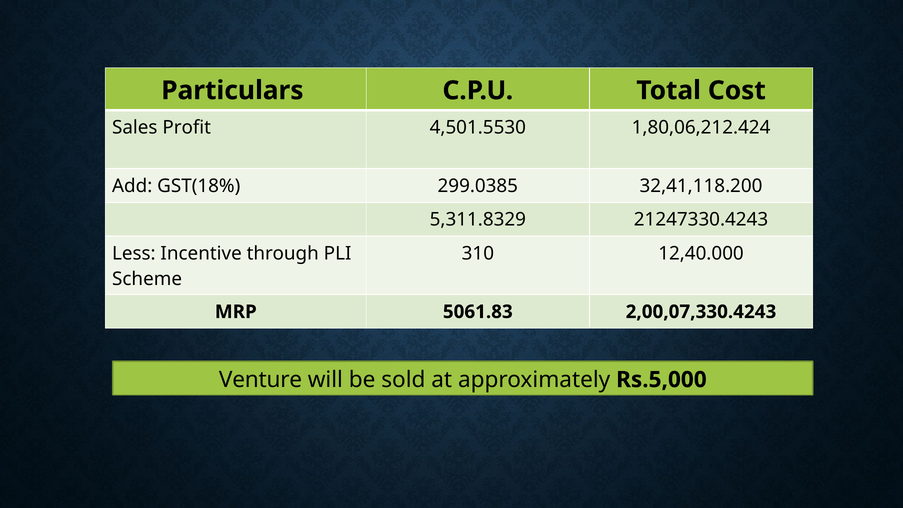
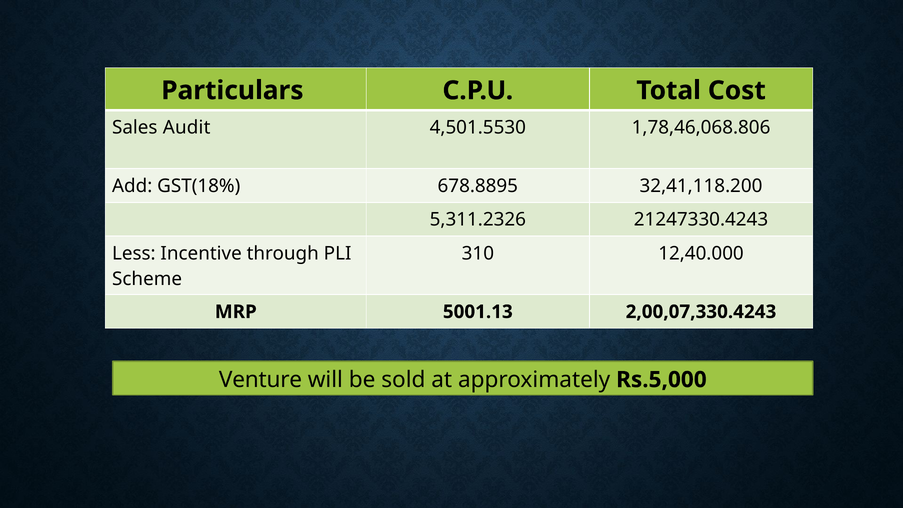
Profit: Profit -> Audit
1,80,06,212.424: 1,80,06,212.424 -> 1,78,46,068.806
299.0385: 299.0385 -> 678.8895
5,311.8329: 5,311.8329 -> 5,311.2326
5061.83: 5061.83 -> 5001.13
